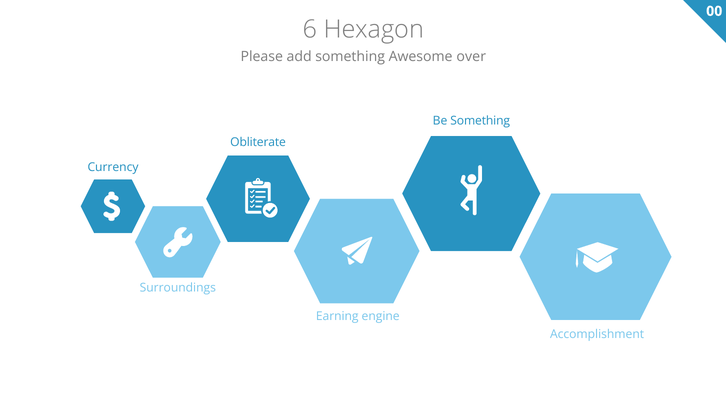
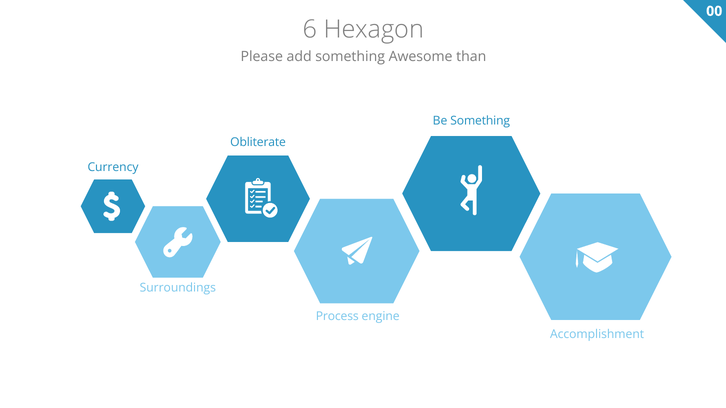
over: over -> than
Earning: Earning -> Process
